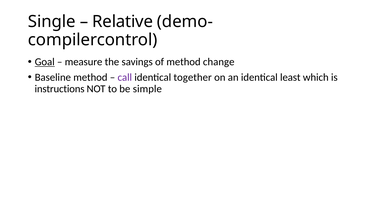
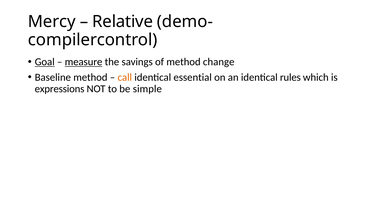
Single: Single -> Mercy
measure underline: none -> present
call colour: purple -> orange
together: together -> essential
least: least -> rules
instructions: instructions -> expressions
